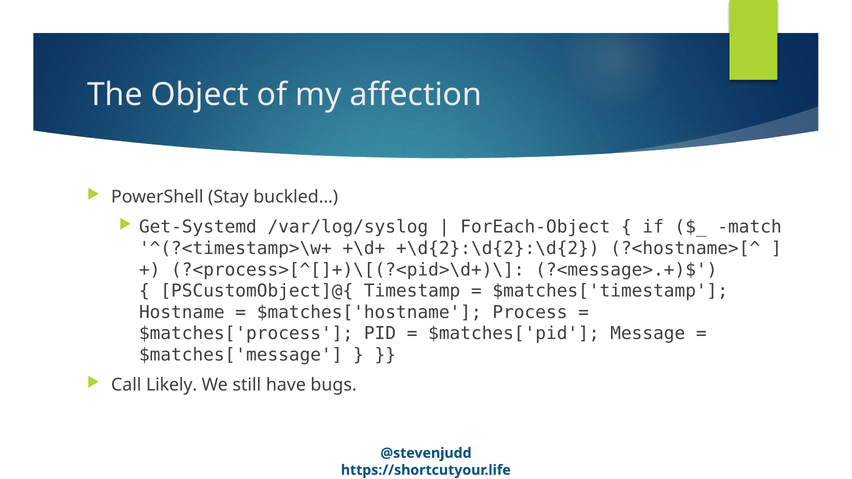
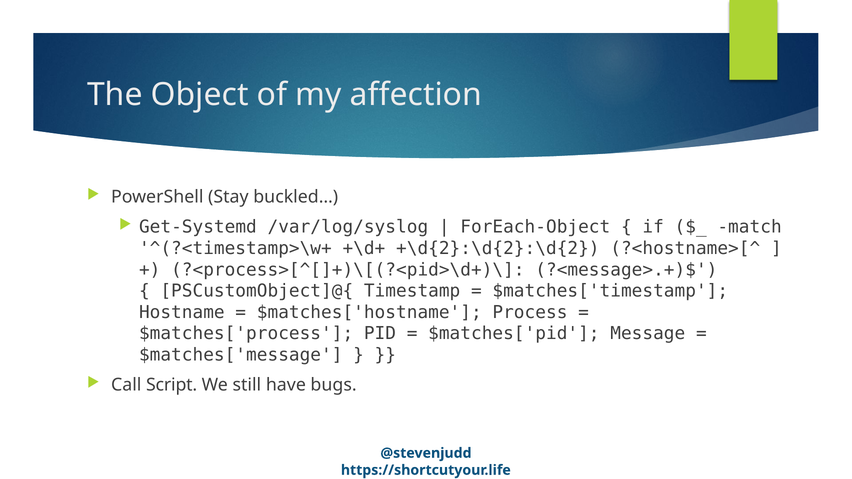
Likely: Likely -> Script
